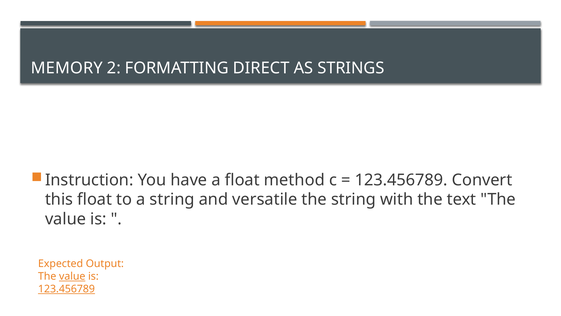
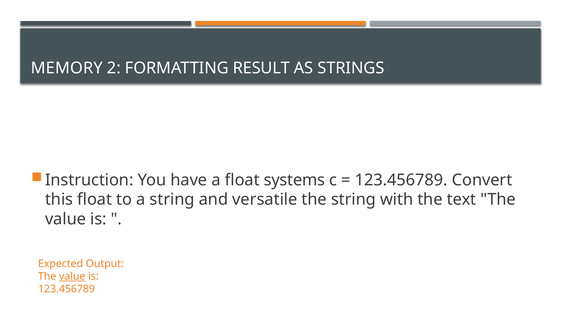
DIRECT: DIRECT -> RESULT
method: method -> systems
123.456789 at (66, 289) underline: present -> none
